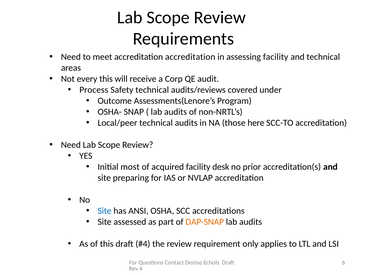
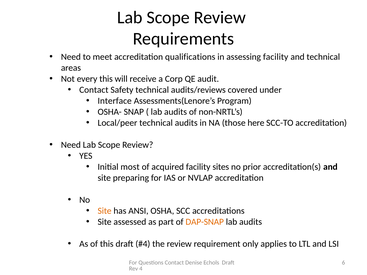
accreditation accreditation: accreditation -> qualifications
Process at (94, 90): Process -> Contact
Outcome: Outcome -> Interface
desk: desk -> sites
Site at (105, 211) colour: blue -> orange
